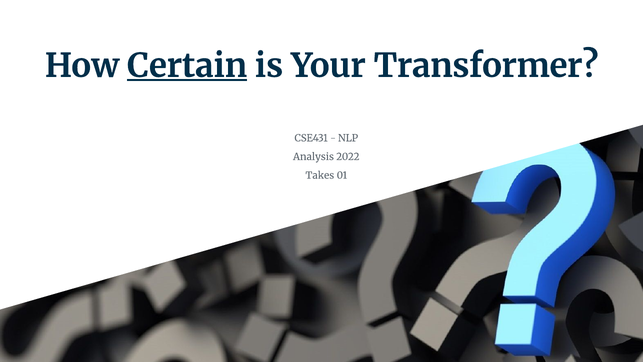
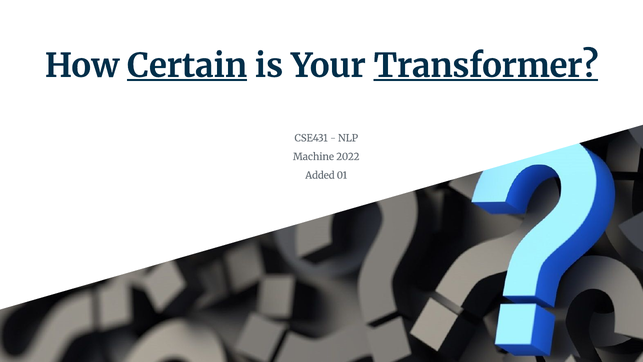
Transformer underline: none -> present
Analysis: Analysis -> Machine
Takes: Takes -> Added
